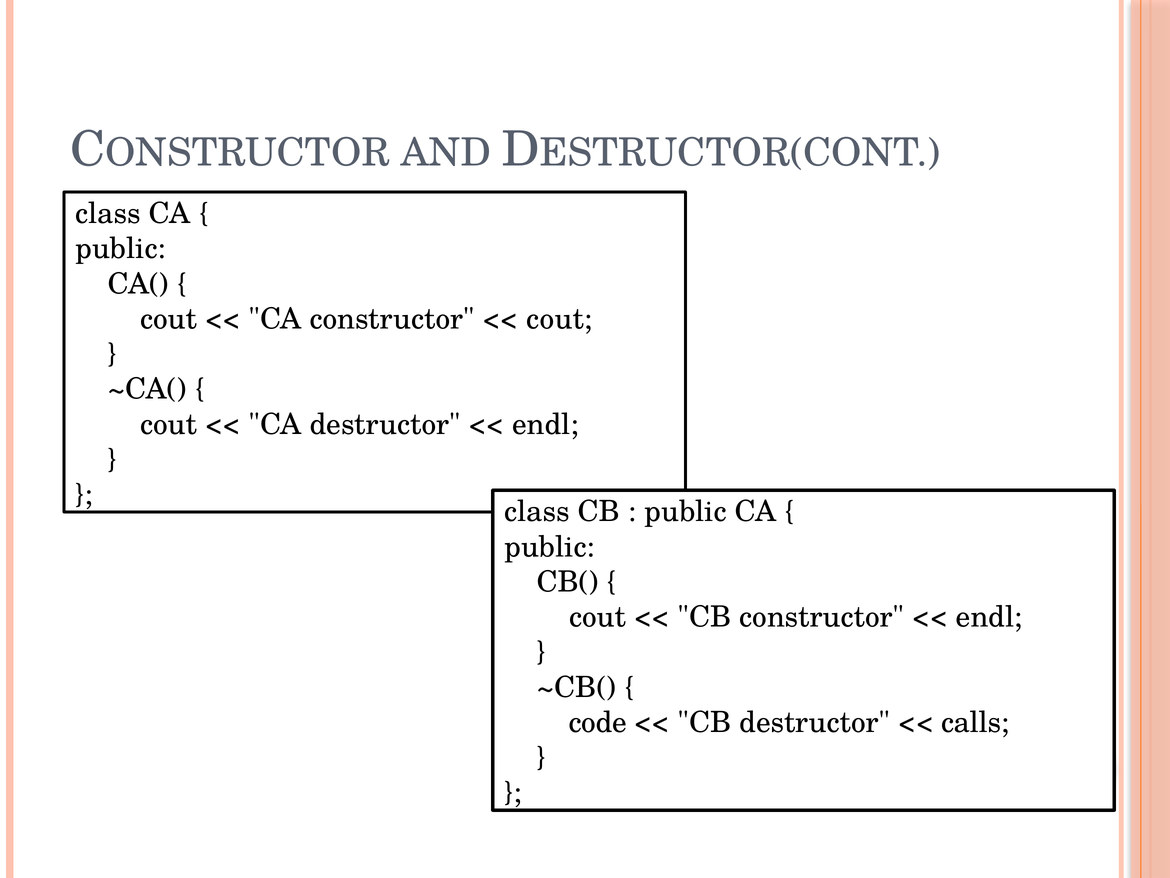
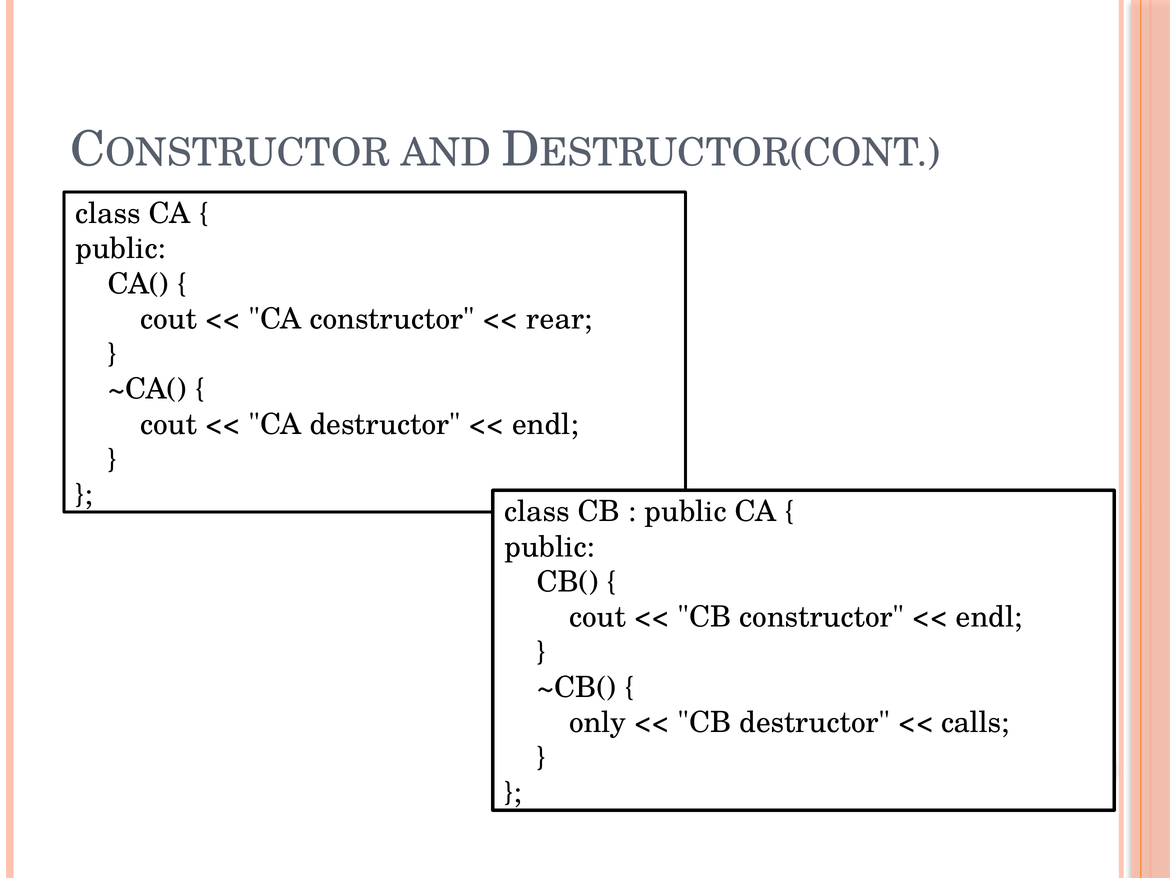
cout at (559, 319): cout -> rear
code: code -> only
